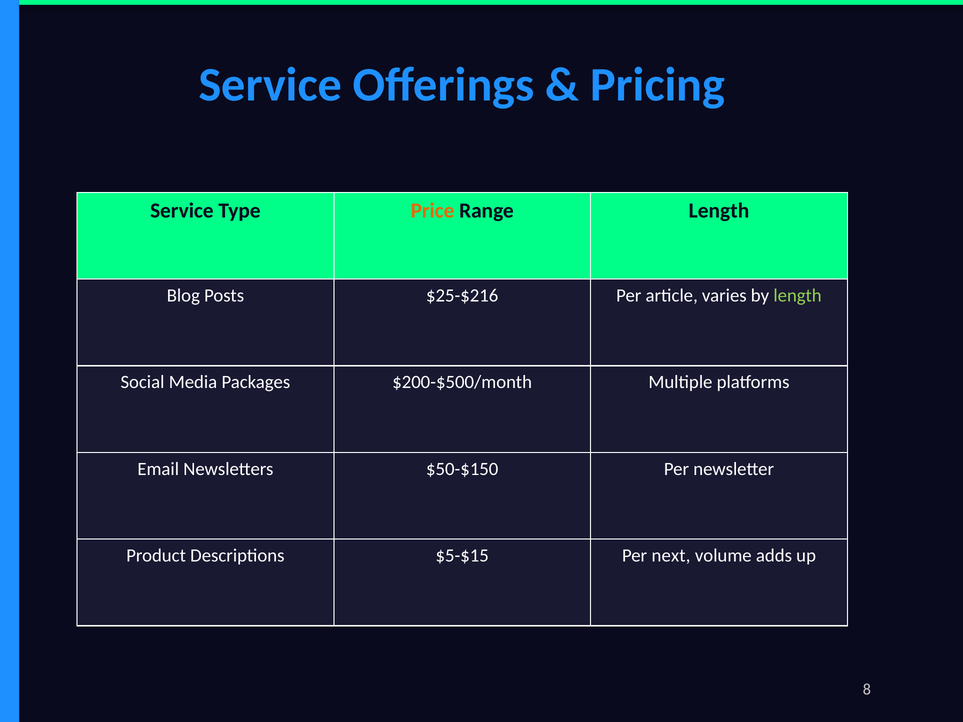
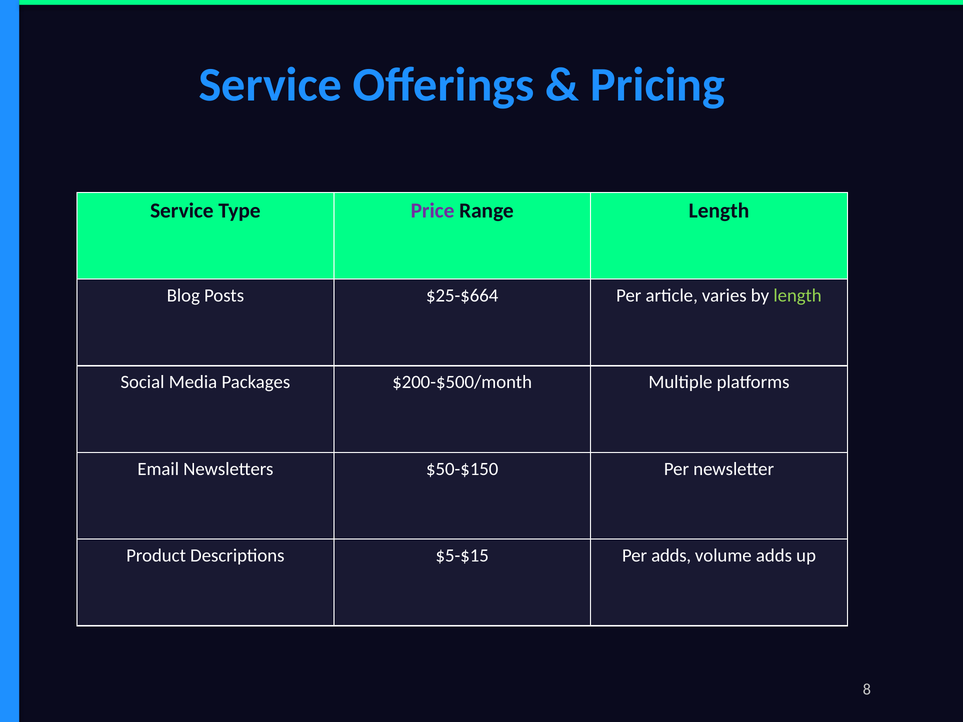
Price colour: orange -> purple
$25-$216: $25-$216 -> $25-$664
Per next: next -> adds
